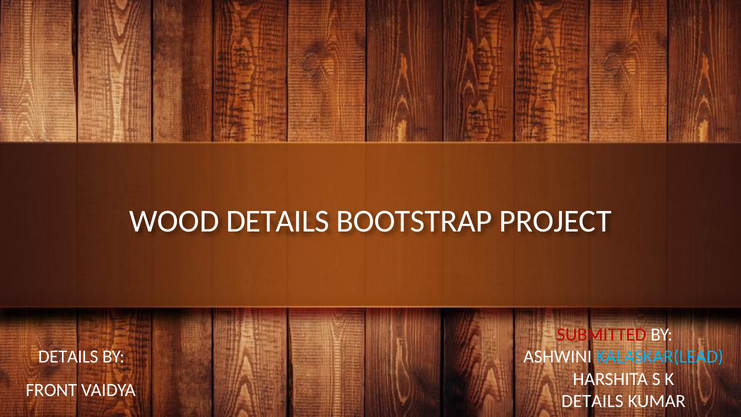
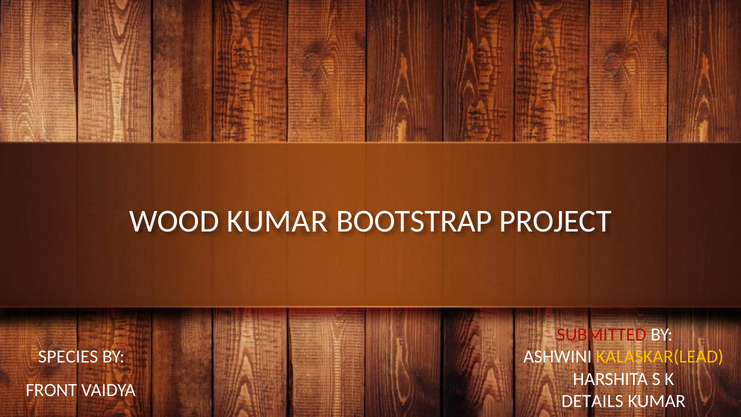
WOOD DETAILS: DETAILS -> KUMAR
KALASKAR(LEAD colour: light blue -> yellow
DETAILS at (68, 357): DETAILS -> SPECIES
